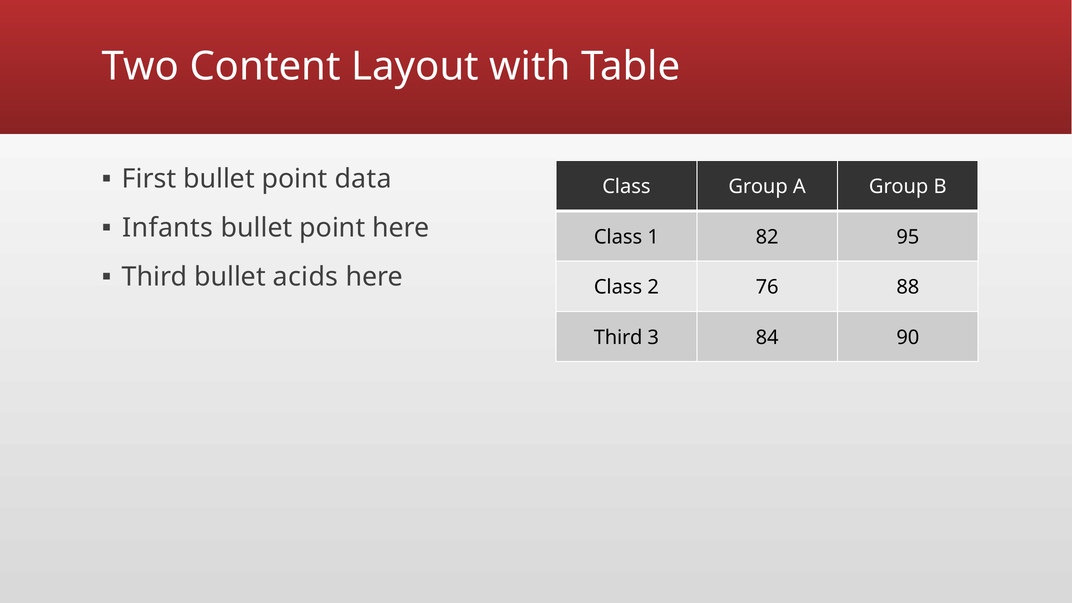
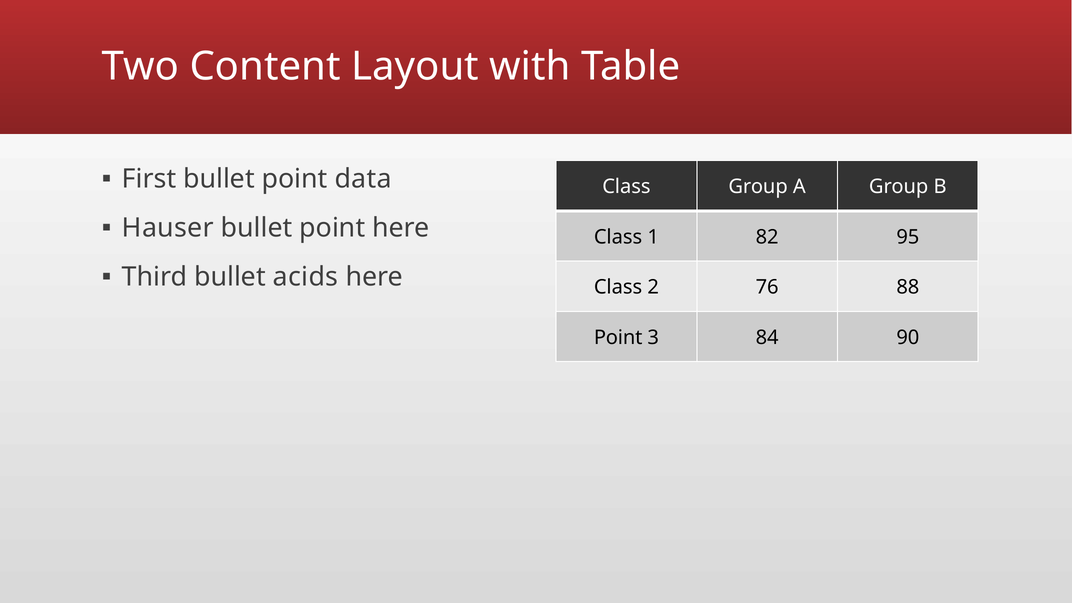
Infants: Infants -> Hauser
Third at (618, 338): Third -> Point
